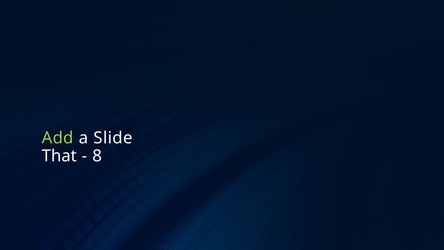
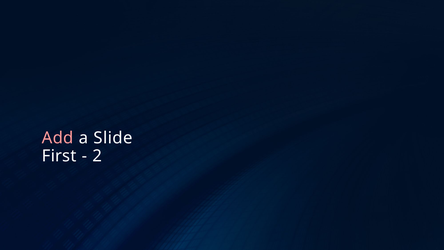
Add colour: light green -> pink
That: That -> First
8: 8 -> 2
